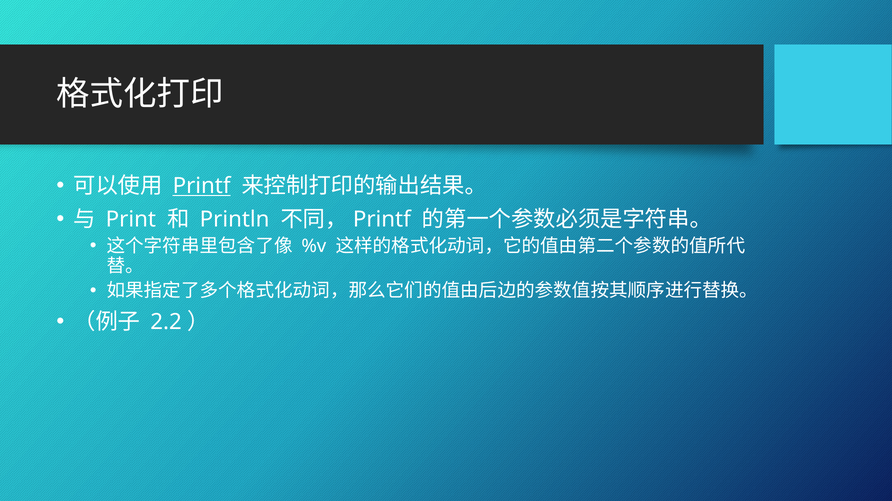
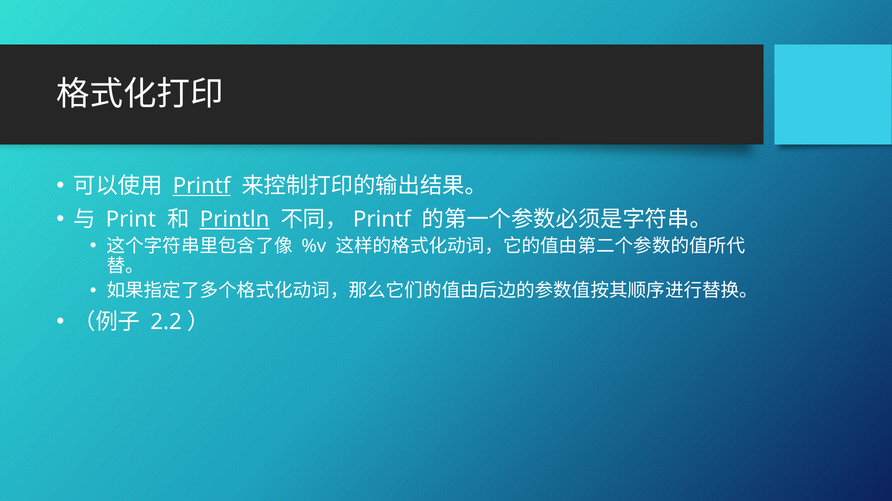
Println underline: none -> present
